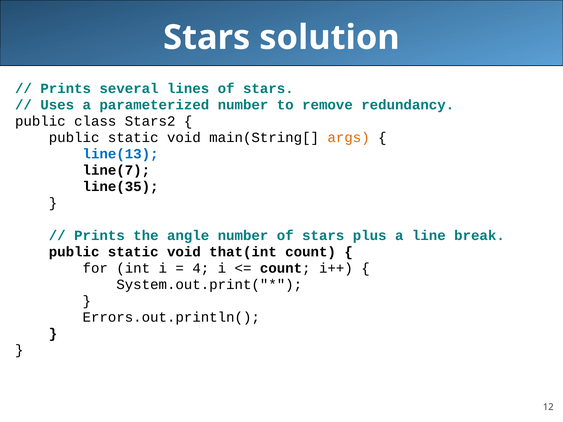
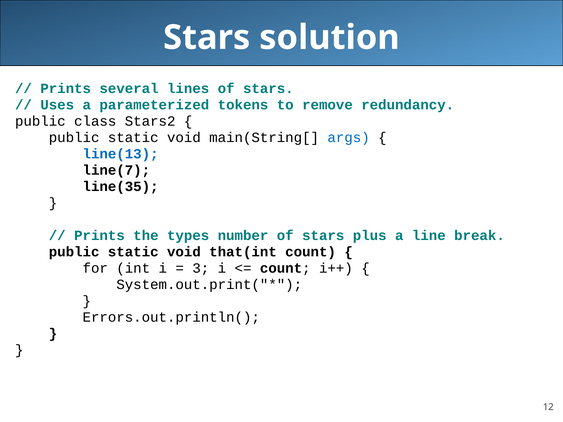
parameterized number: number -> tokens
args colour: orange -> blue
angle: angle -> types
4: 4 -> 3
